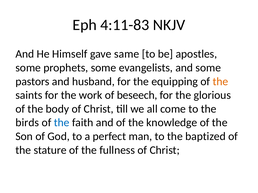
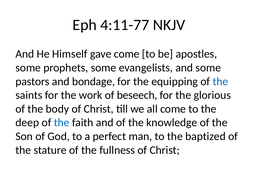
4:11-83: 4:11-83 -> 4:11-77
gave same: same -> come
husband: husband -> bondage
the at (220, 82) colour: orange -> blue
birds: birds -> deep
